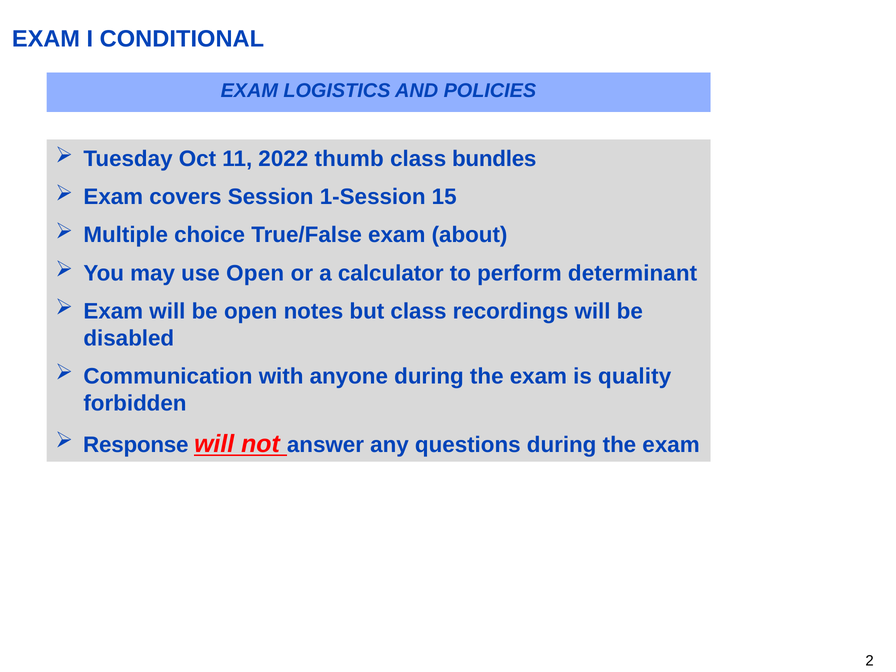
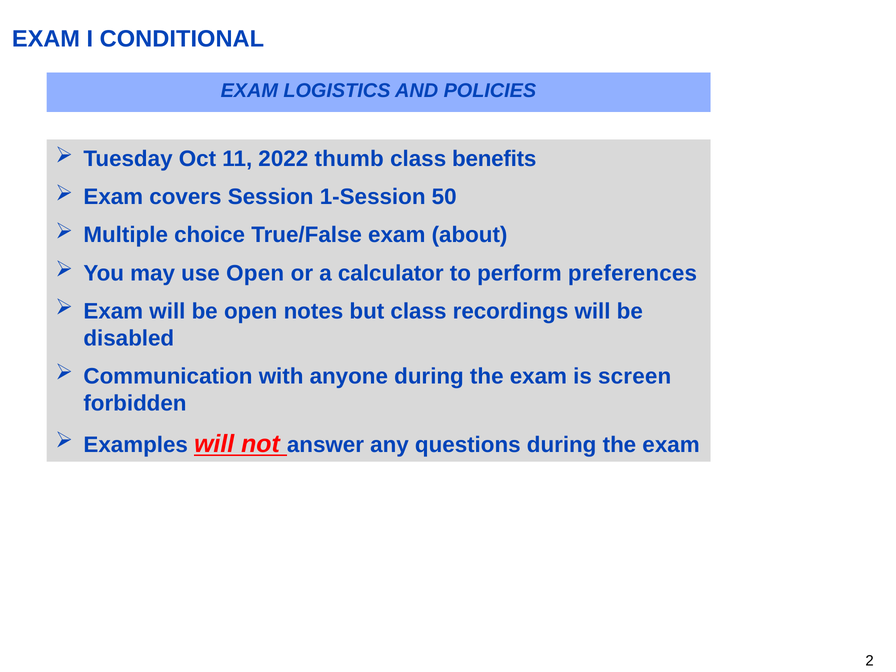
bundles: bundles -> benefits
15: 15 -> 50
determinant: determinant -> preferences
quality: quality -> screen
Response: Response -> Examples
